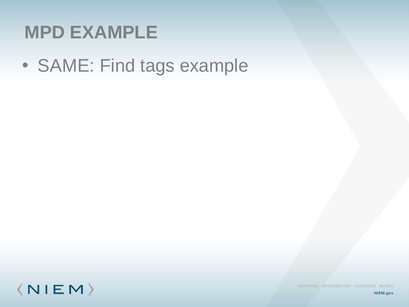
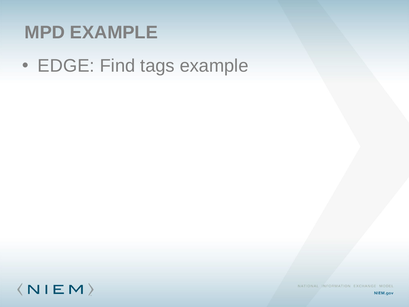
SAME: SAME -> EDGE
